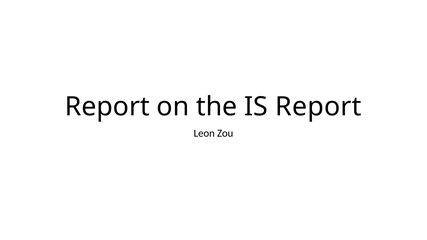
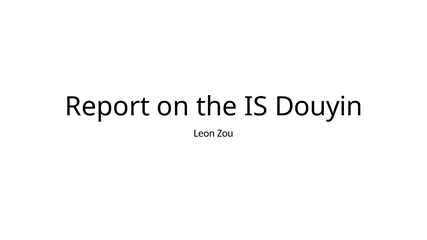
IS Report: Report -> Douyin
